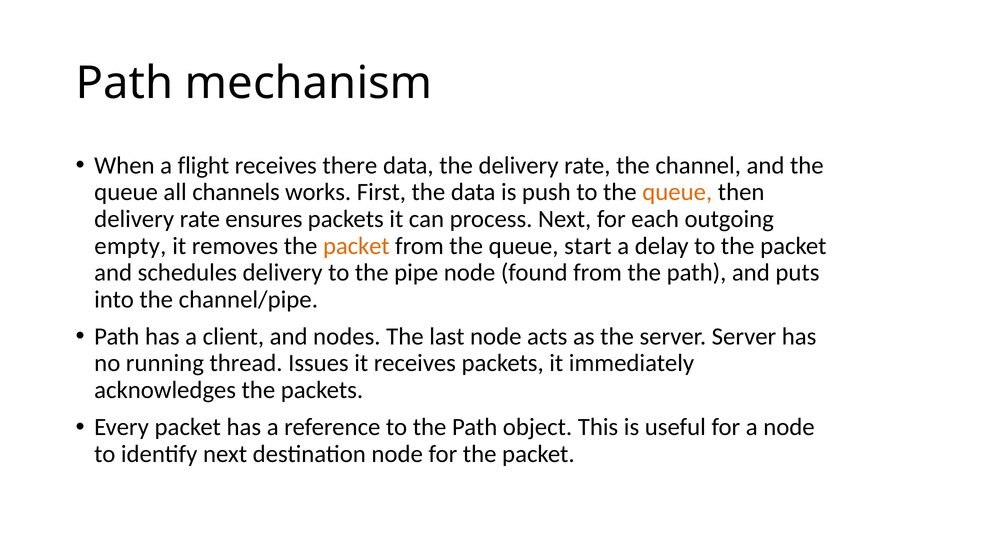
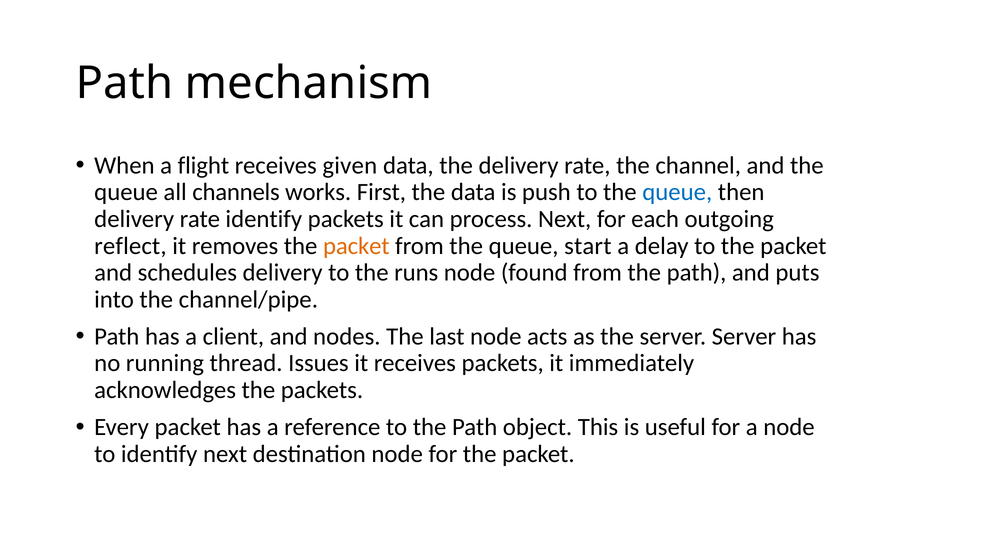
there: there -> given
queue at (677, 192) colour: orange -> blue
rate ensures: ensures -> identify
empty: empty -> reflect
pipe: pipe -> runs
